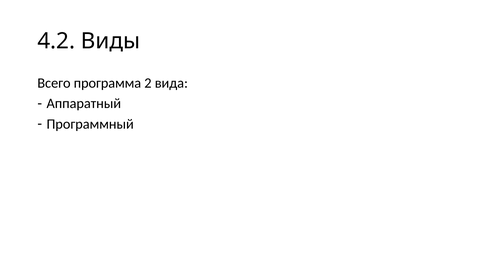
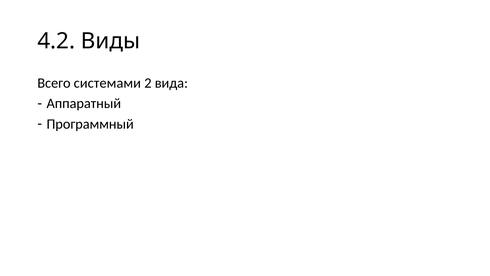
программа: программа -> системами
